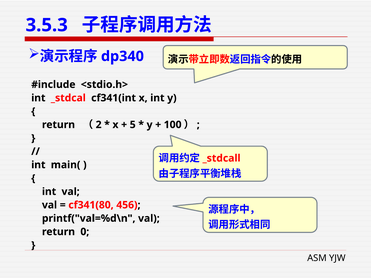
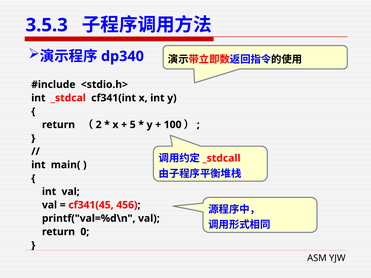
cf341(80: cf341(80 -> cf341(45
